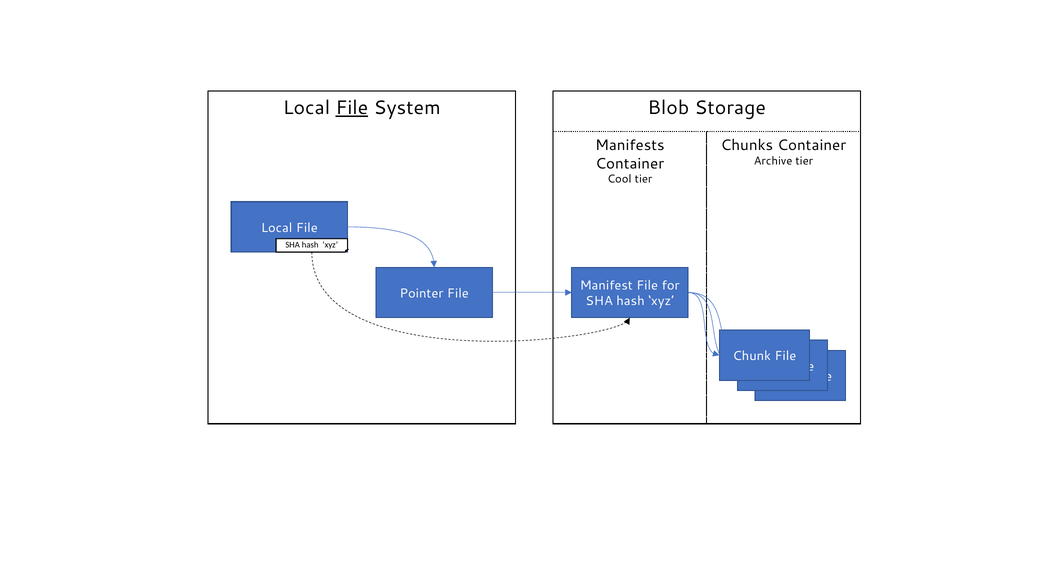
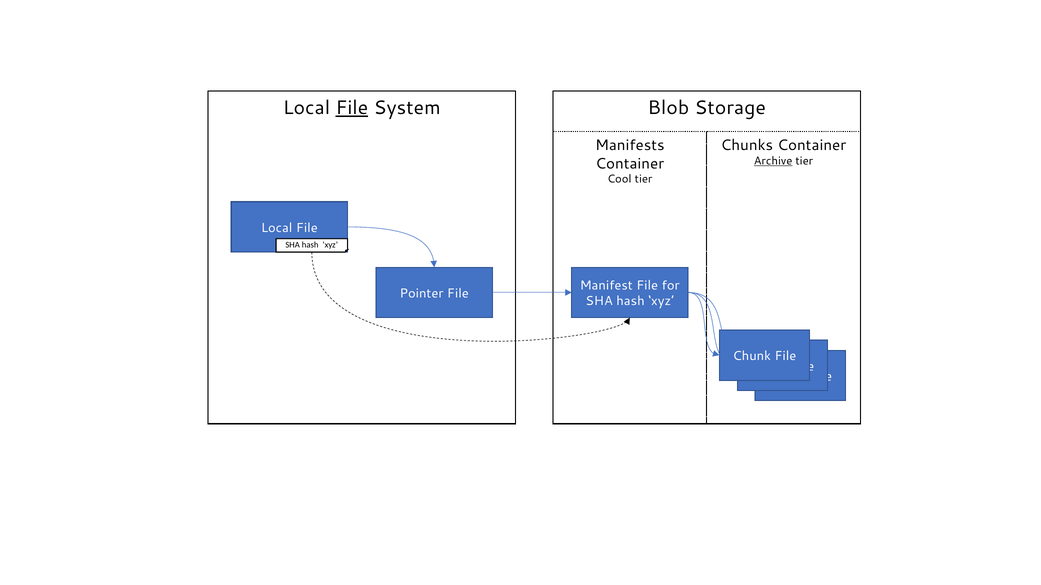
Archive underline: none -> present
